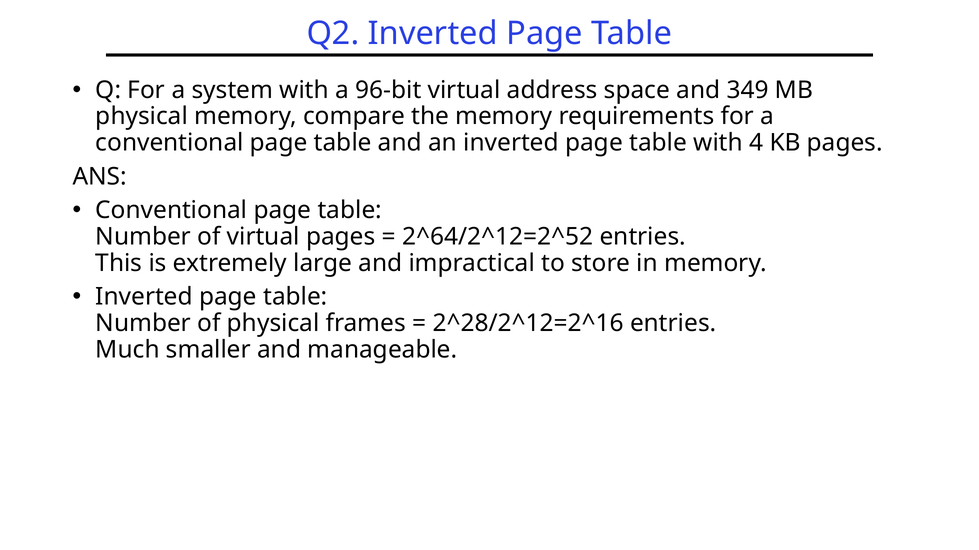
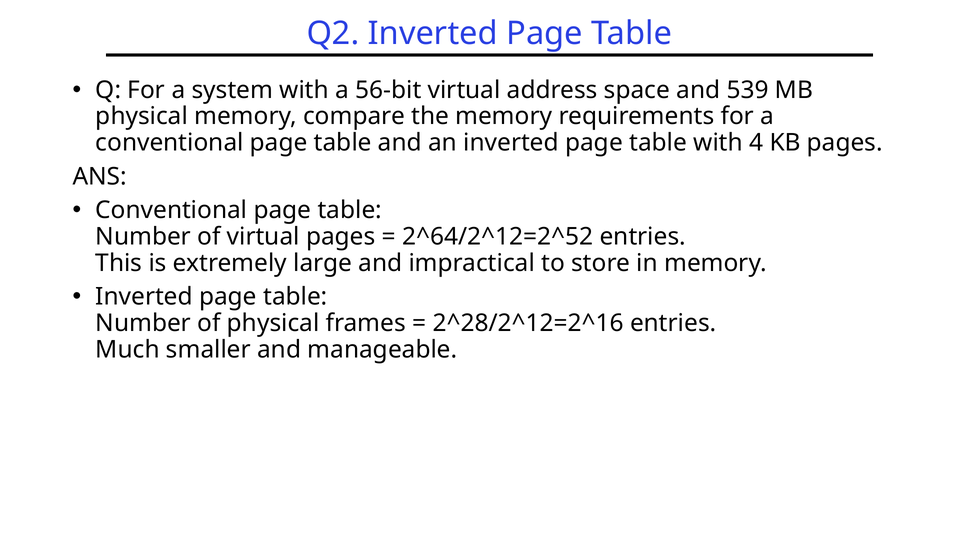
96-bit: 96-bit -> 56-bit
349: 349 -> 539
